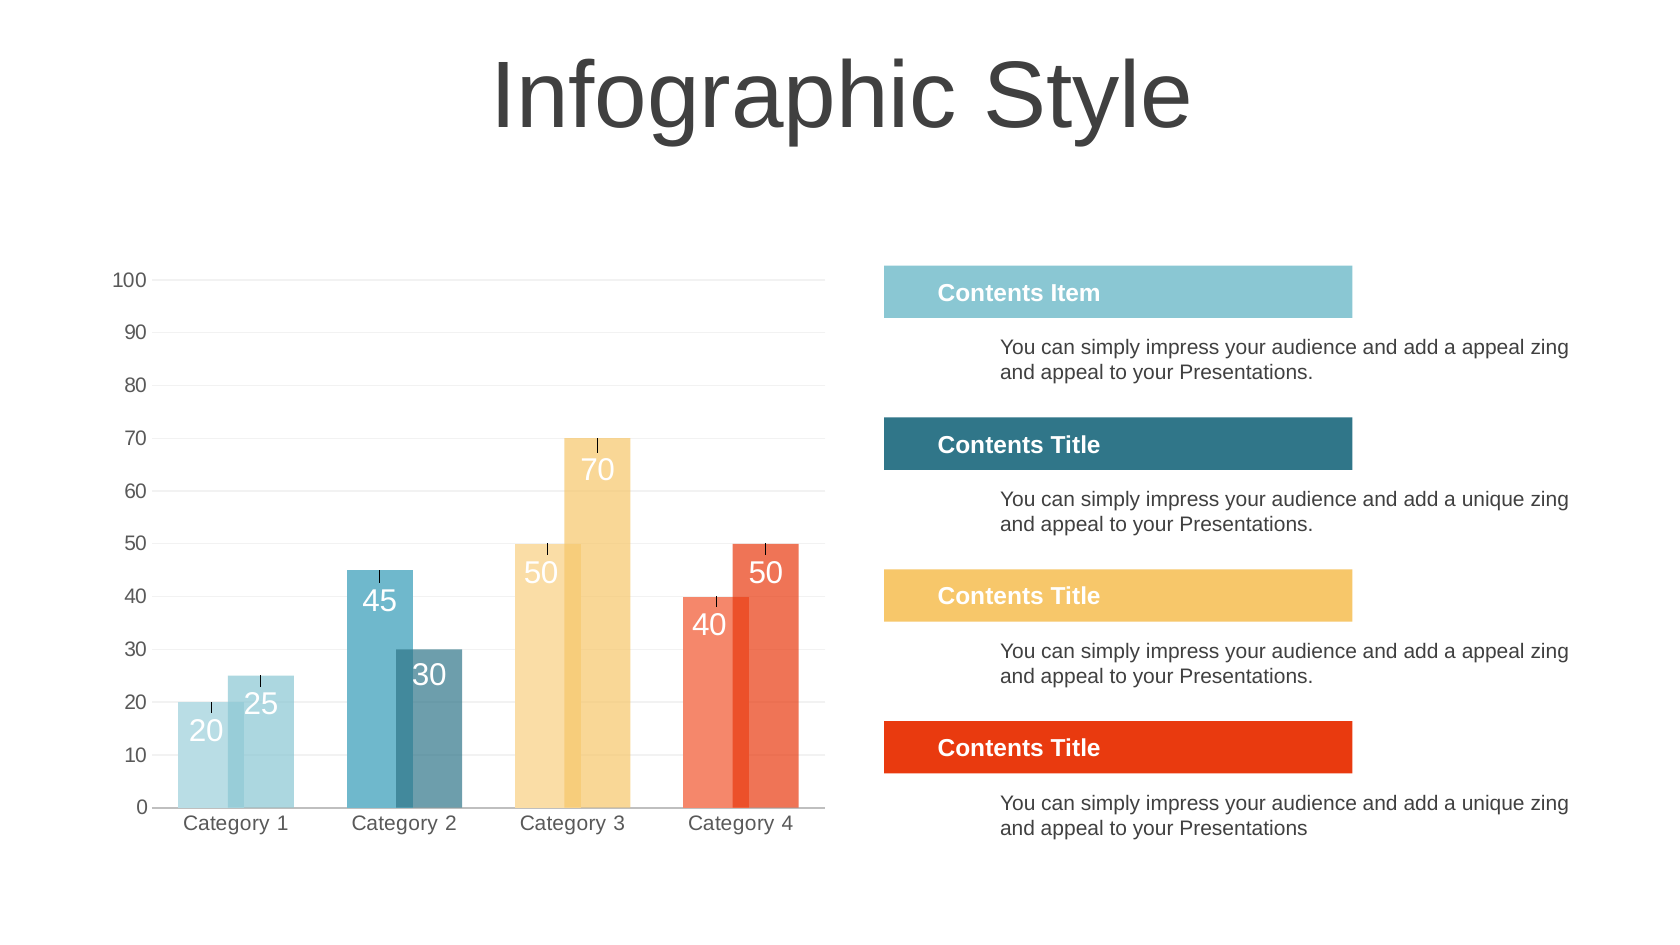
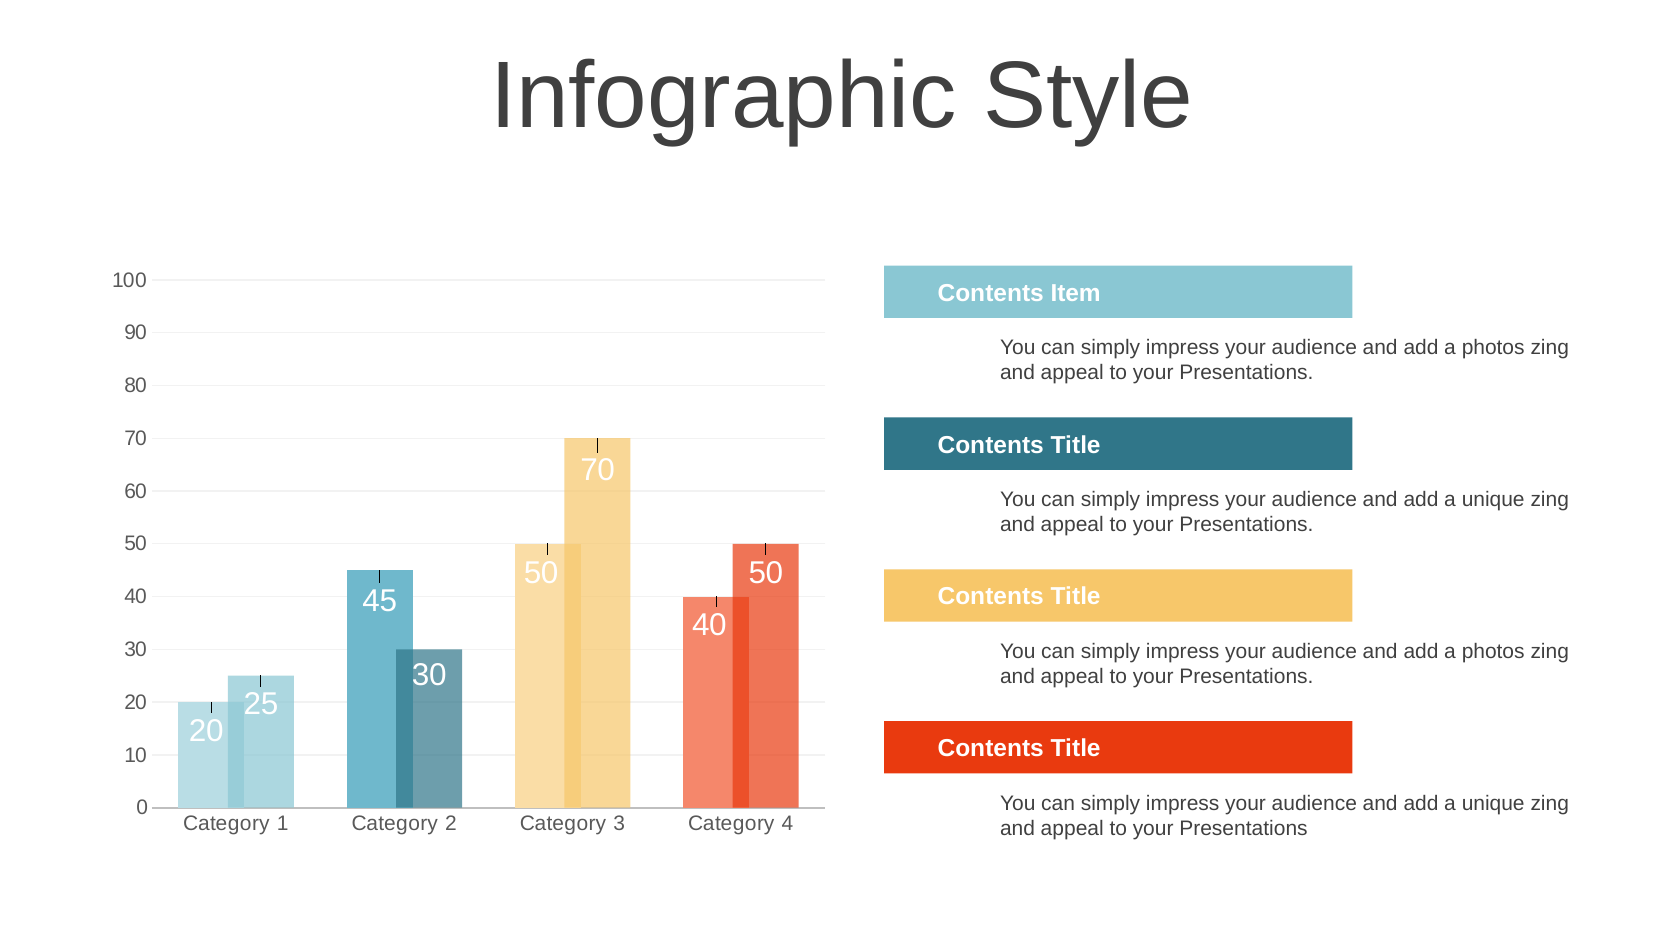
appeal at (1493, 348): appeal -> photos
appeal at (1493, 652): appeal -> photos
